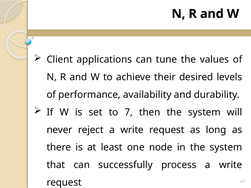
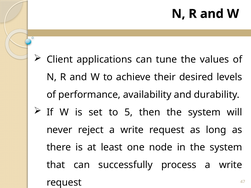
7: 7 -> 5
